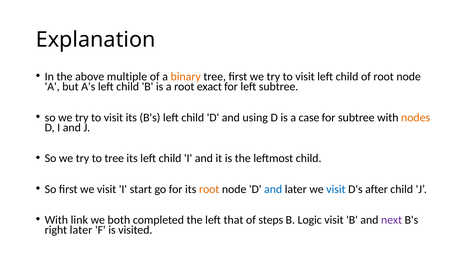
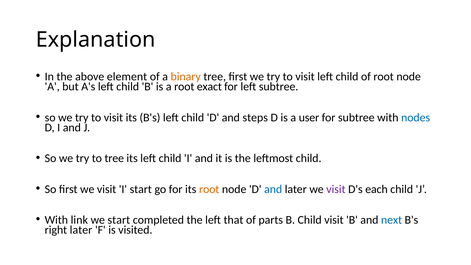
multiple: multiple -> element
using: using -> steps
case: case -> user
nodes colour: orange -> blue
visit at (336, 189) colour: blue -> purple
after: after -> each
we both: both -> start
steps: steps -> parts
B Logic: Logic -> Child
next colour: purple -> blue
